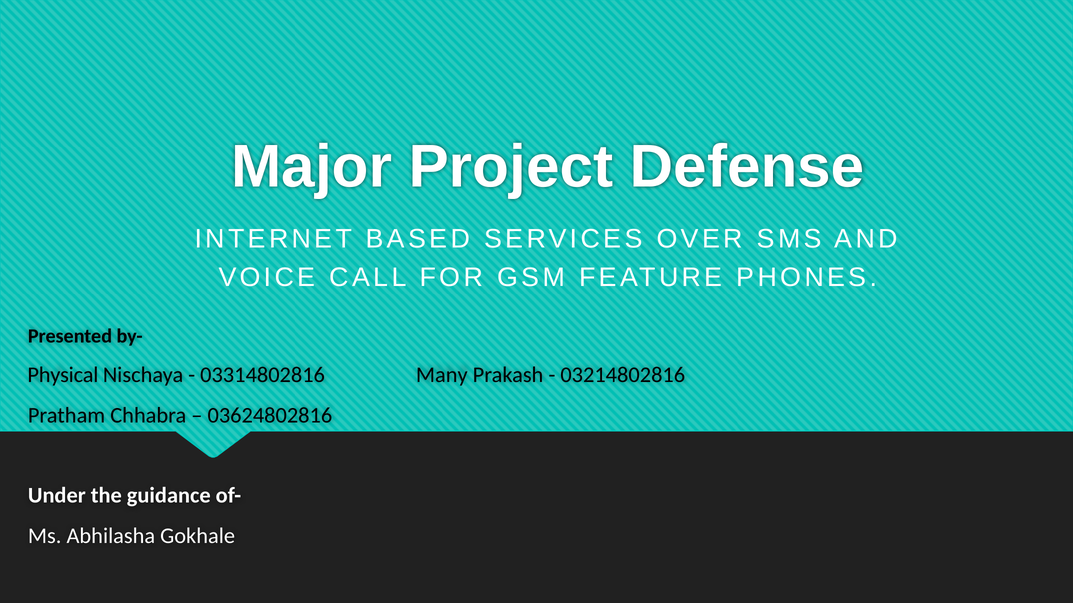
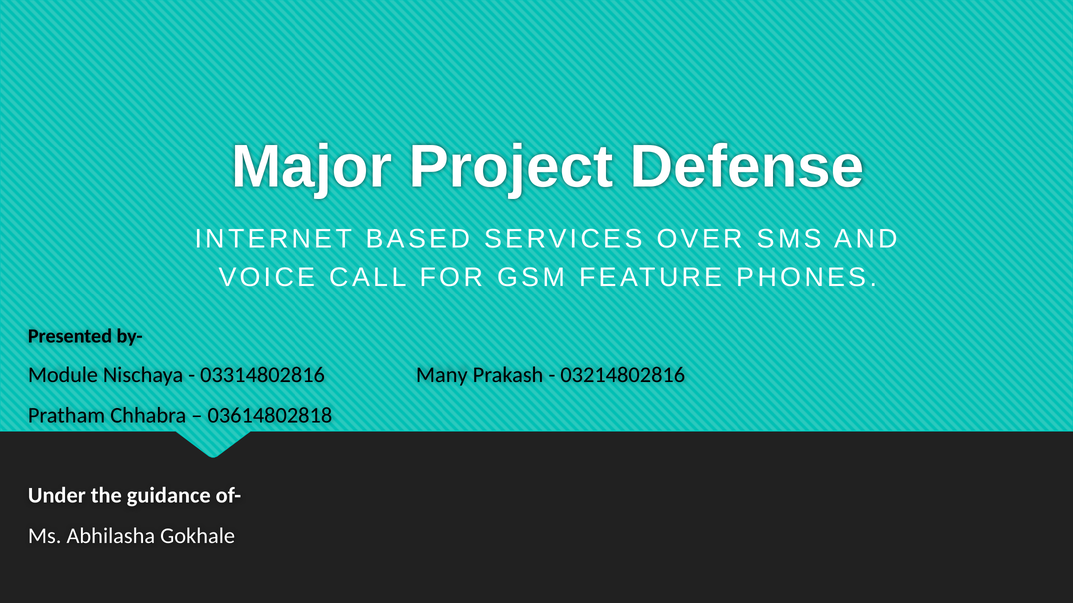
Physical: Physical -> Module
03624802816: 03624802816 -> 03614802818
